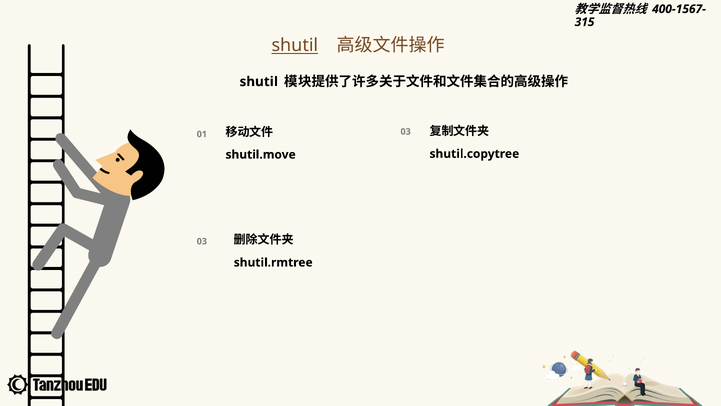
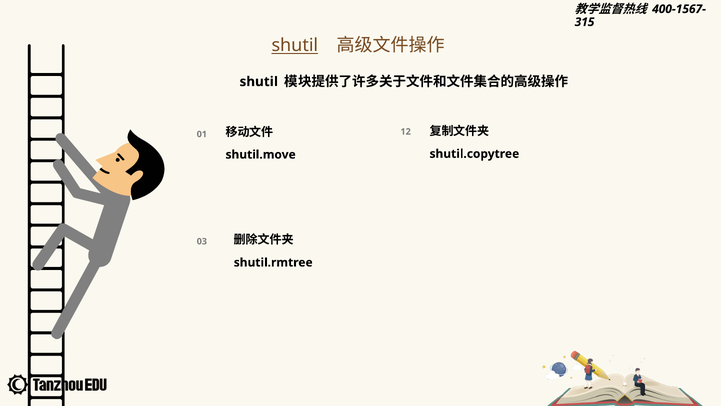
01 03: 03 -> 12
